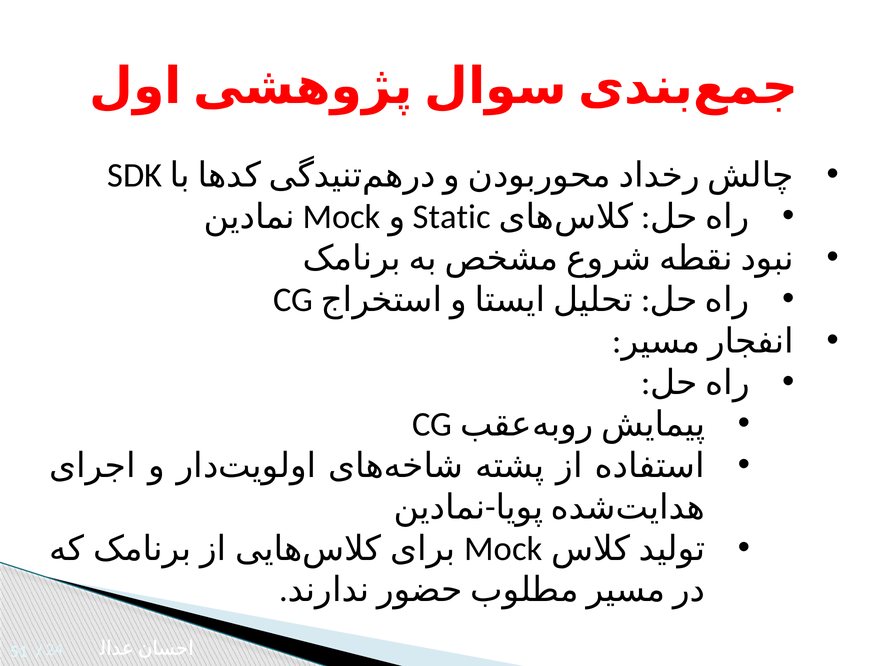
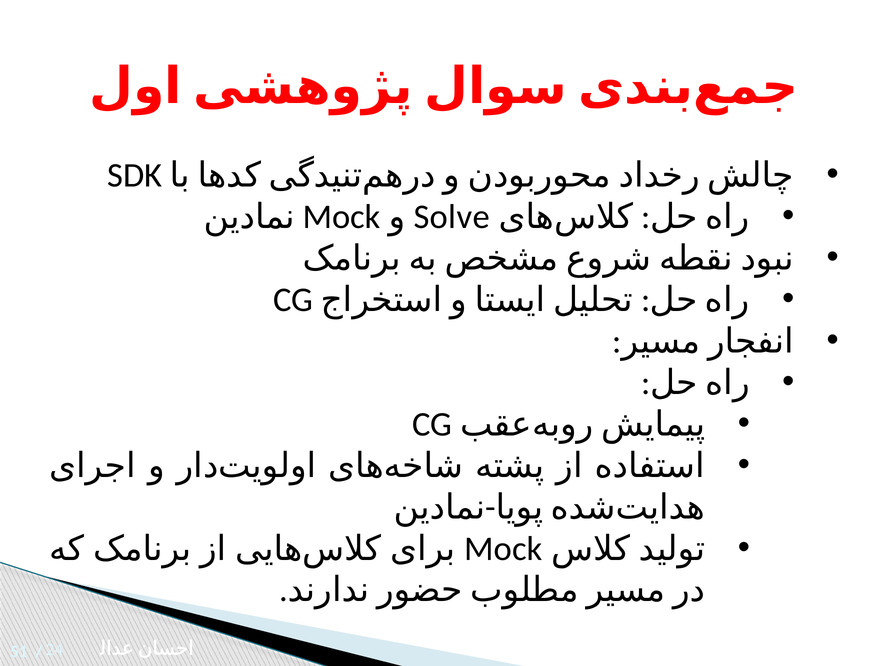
Static: Static -> Solve
